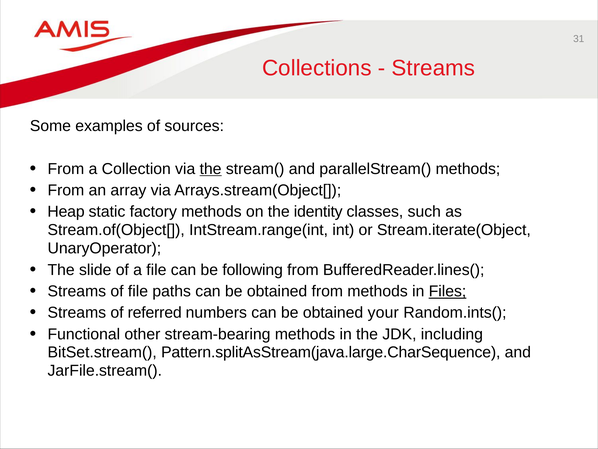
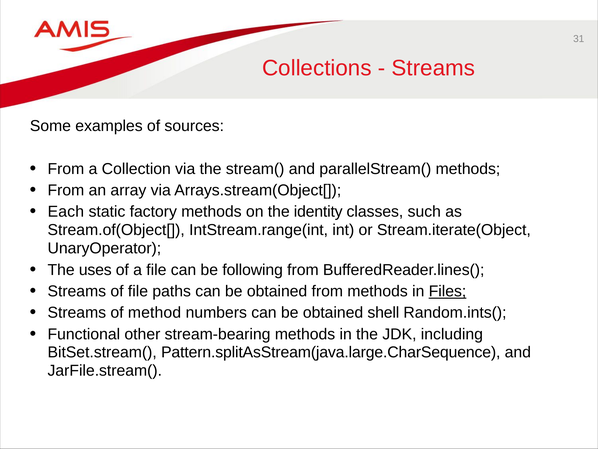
the at (211, 169) underline: present -> none
Heap: Heap -> Each
slide: slide -> uses
referred: referred -> method
your: your -> shell
